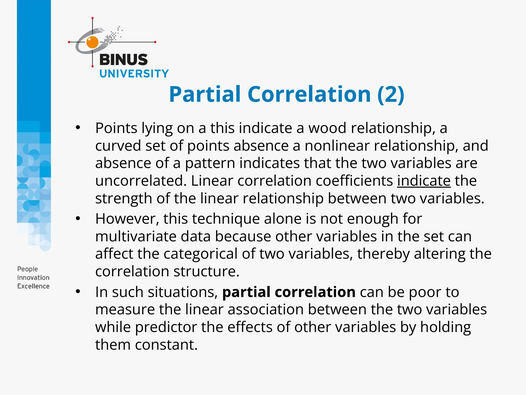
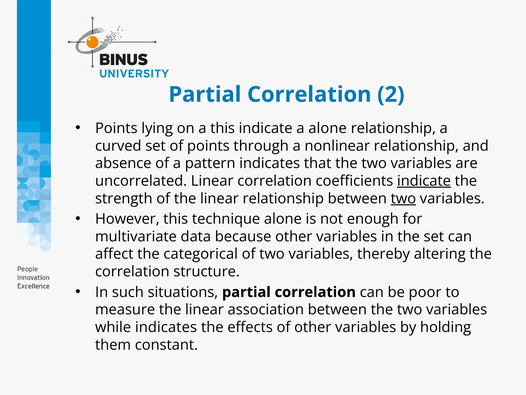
a wood: wood -> alone
points absence: absence -> through
two at (403, 198) underline: none -> present
while predictor: predictor -> indicates
